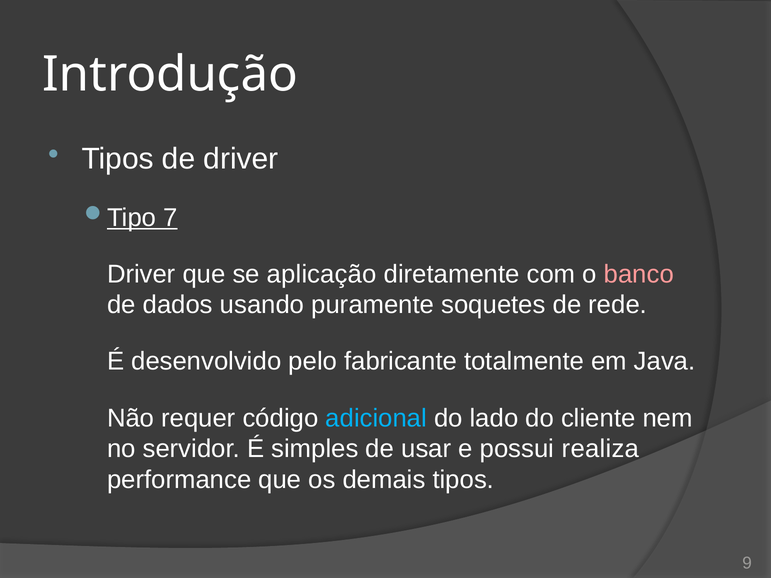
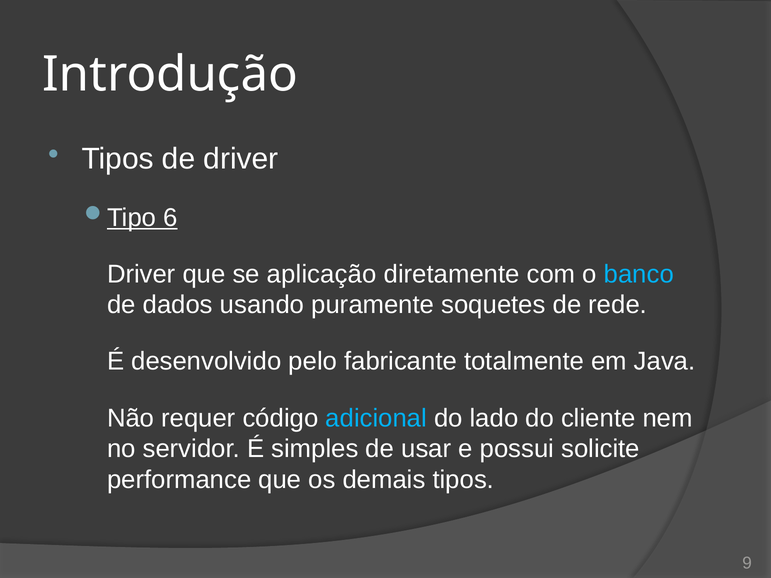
7: 7 -> 6
banco colour: pink -> light blue
realiza: realiza -> solicite
